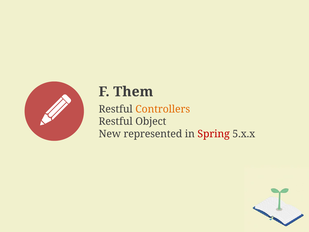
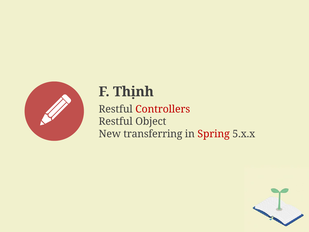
Them: Them -> Thịnh
Controllers colour: orange -> red
represented: represented -> transferring
